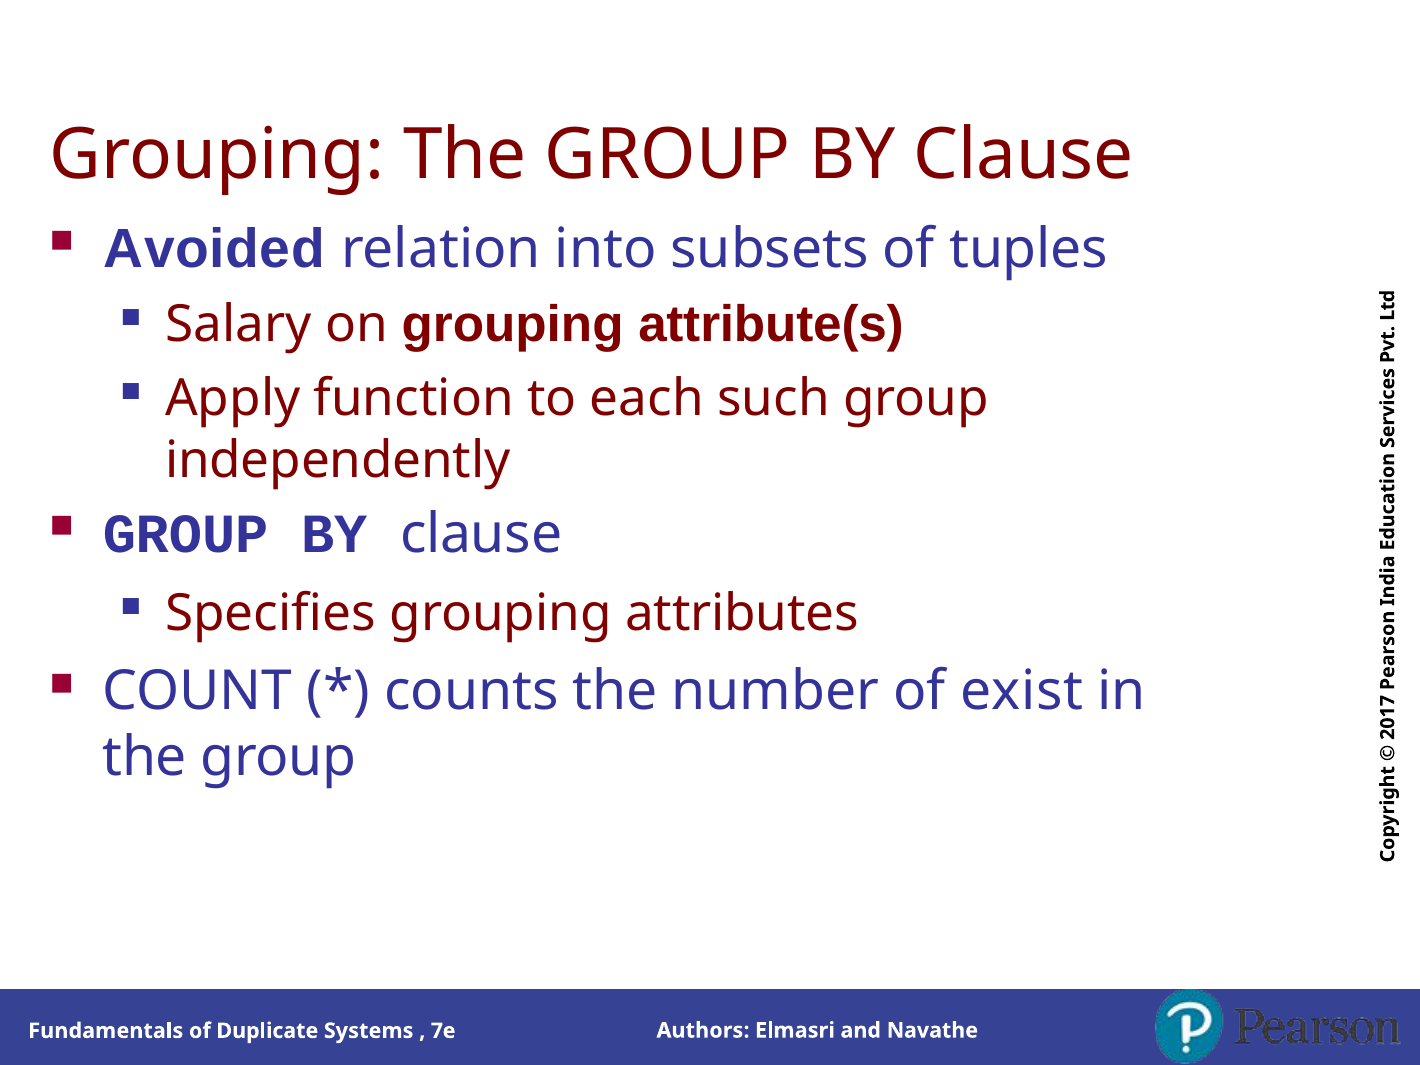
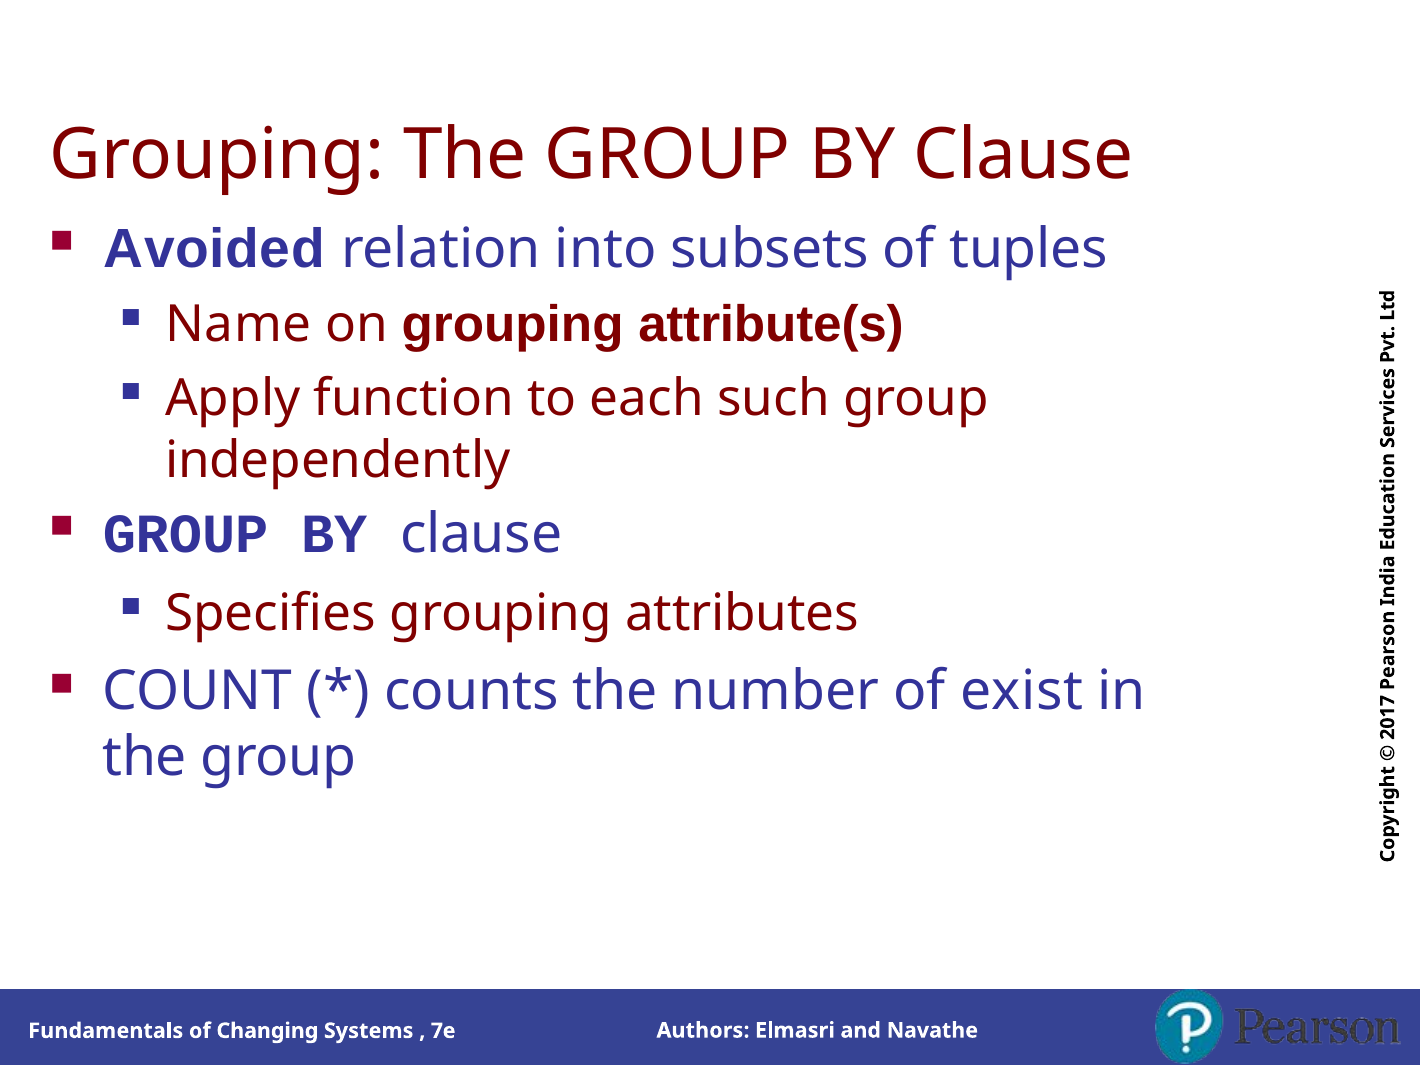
Salary: Salary -> Name
Duplicate: Duplicate -> Changing
